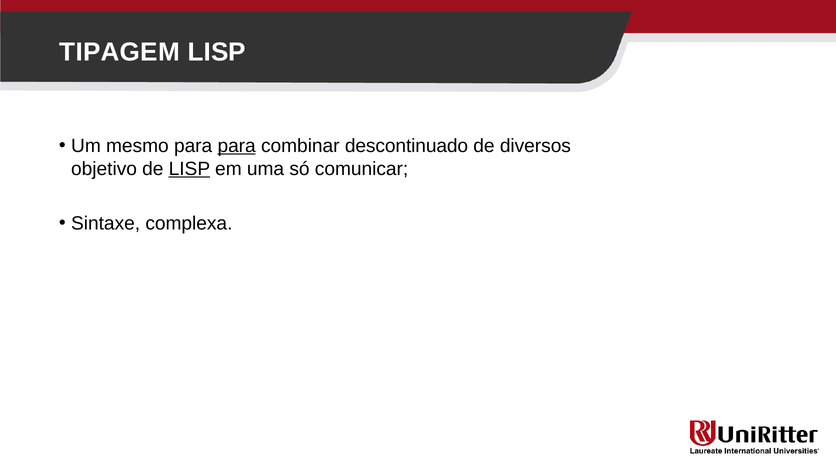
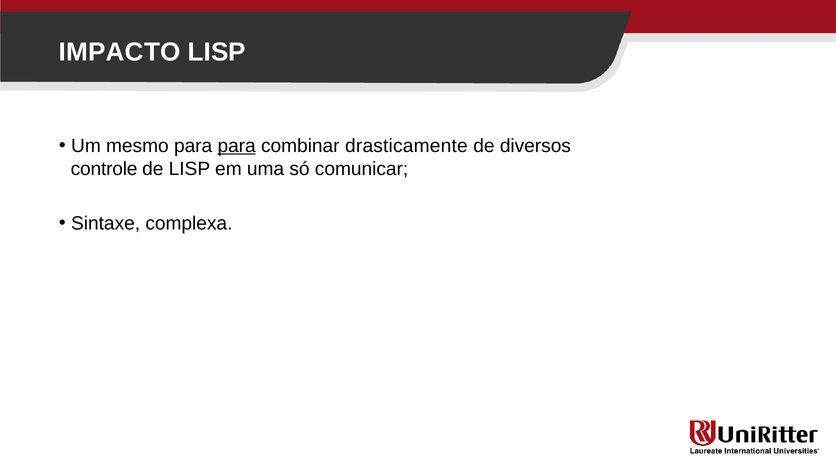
TIPAGEM: TIPAGEM -> IMPACTO
descontinuado: descontinuado -> drasticamente
objetivo: objetivo -> controle
LISP at (189, 169) underline: present -> none
